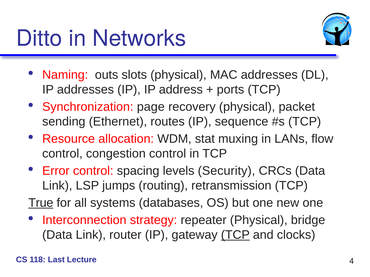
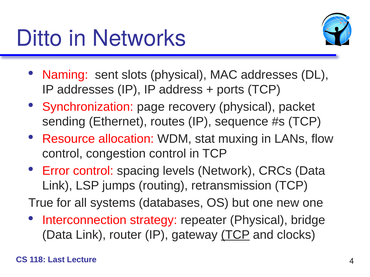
outs: outs -> sent
Security: Security -> Network
True underline: present -> none
